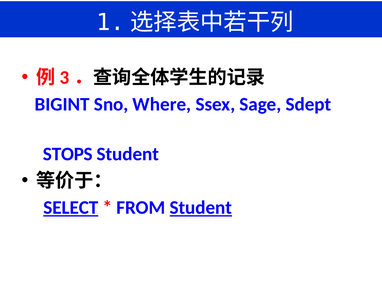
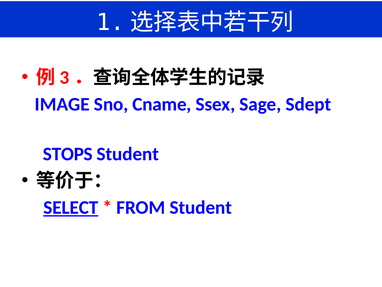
BIGINT: BIGINT -> IMAGE
Where: Where -> Cname
Student at (201, 207) underline: present -> none
